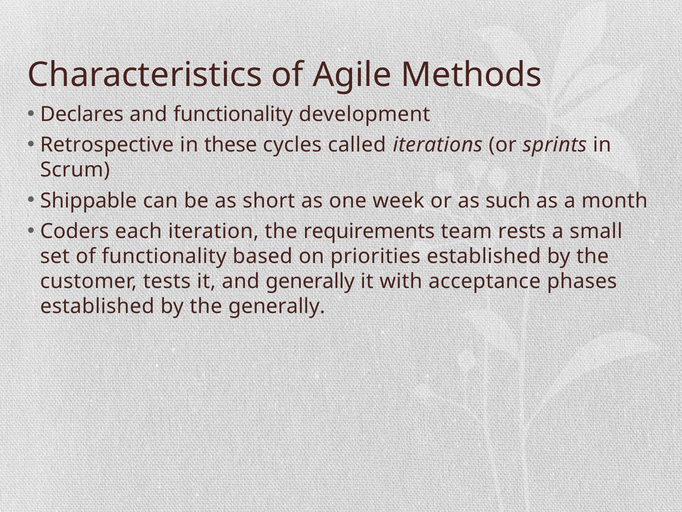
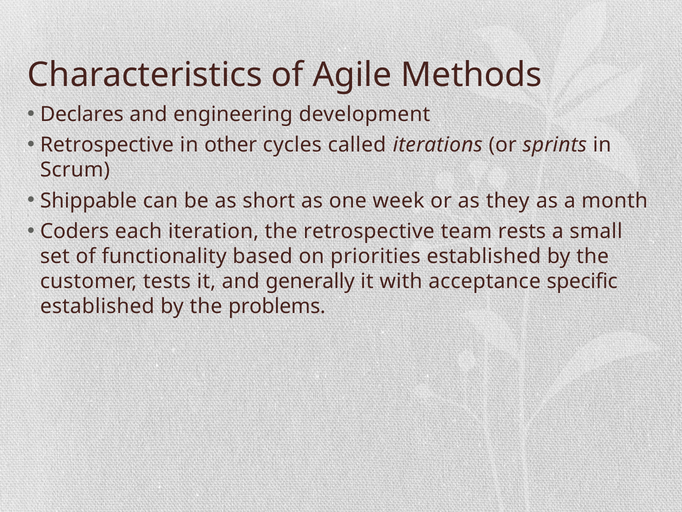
and functionality: functionality -> engineering
these: these -> other
such: such -> they
the requirements: requirements -> retrospective
phases: phases -> specific
the generally: generally -> problems
